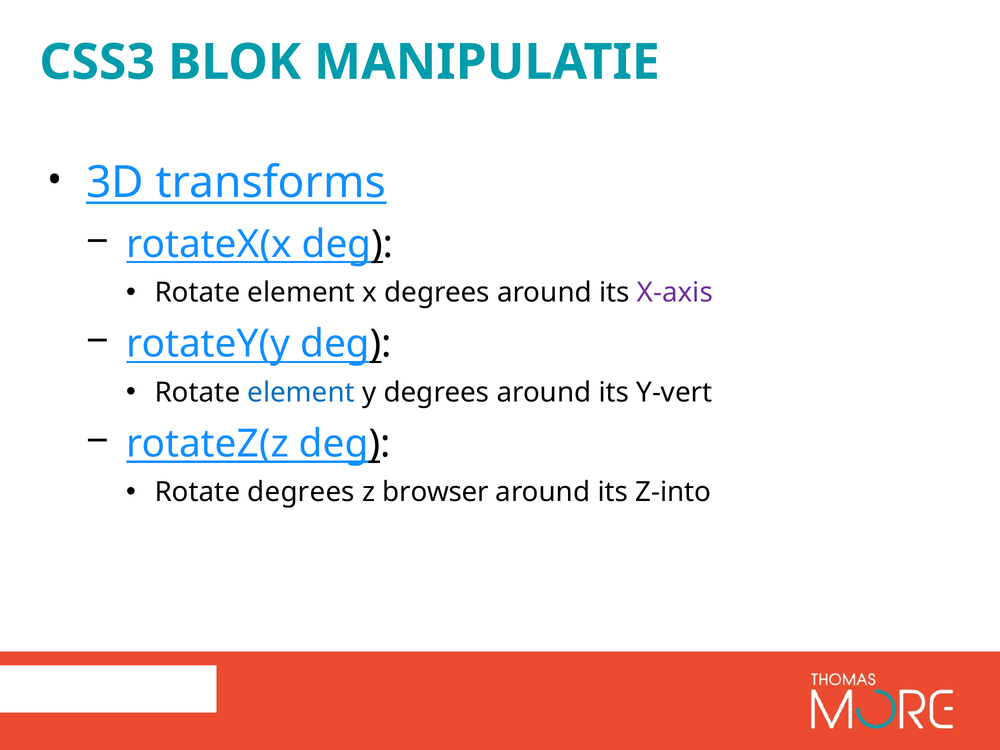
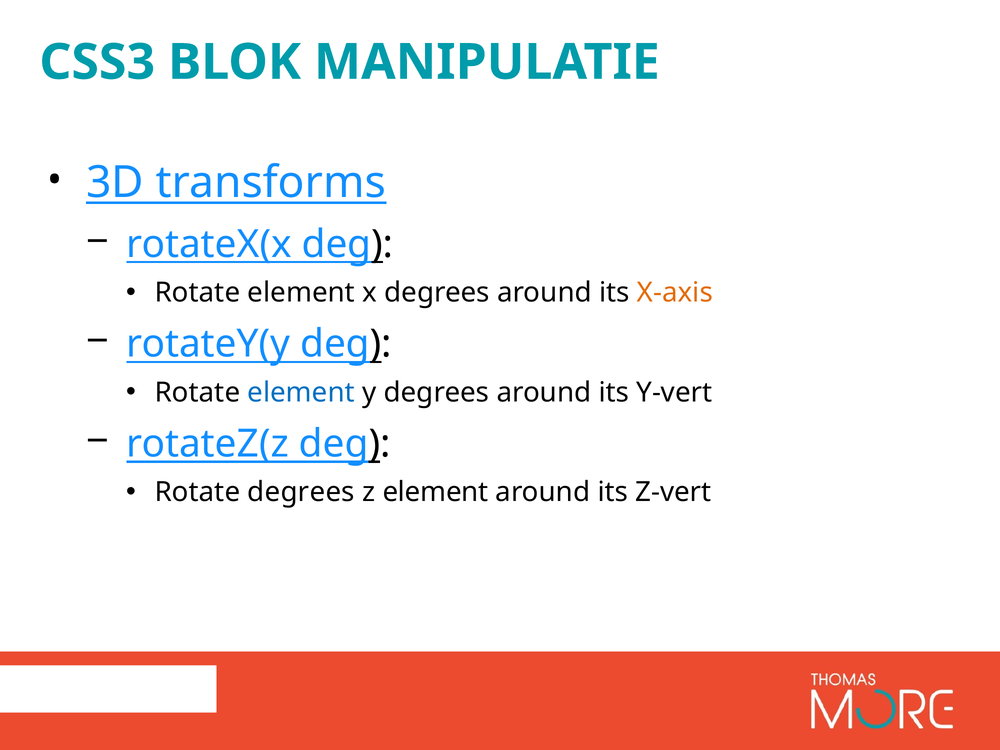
X-axis colour: purple -> orange
z browser: browser -> element
Z-into: Z-into -> Z-vert
